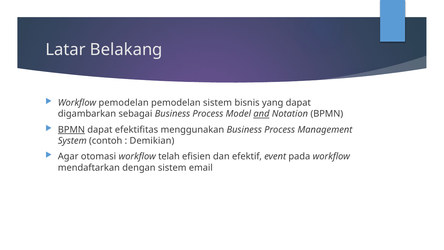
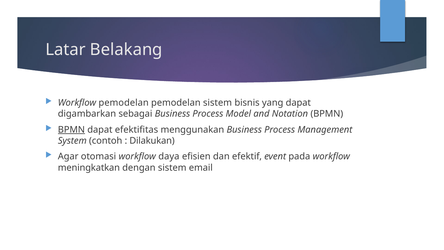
and underline: present -> none
Demikian: Demikian -> Dilakukan
telah: telah -> daya
mendaftarkan: mendaftarkan -> meningkatkan
